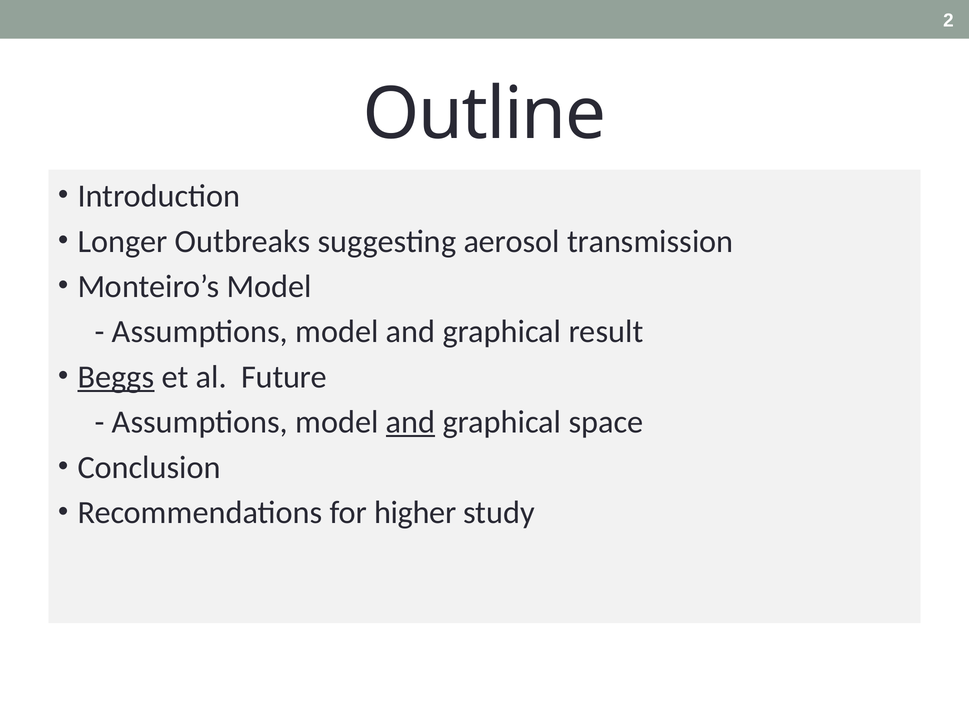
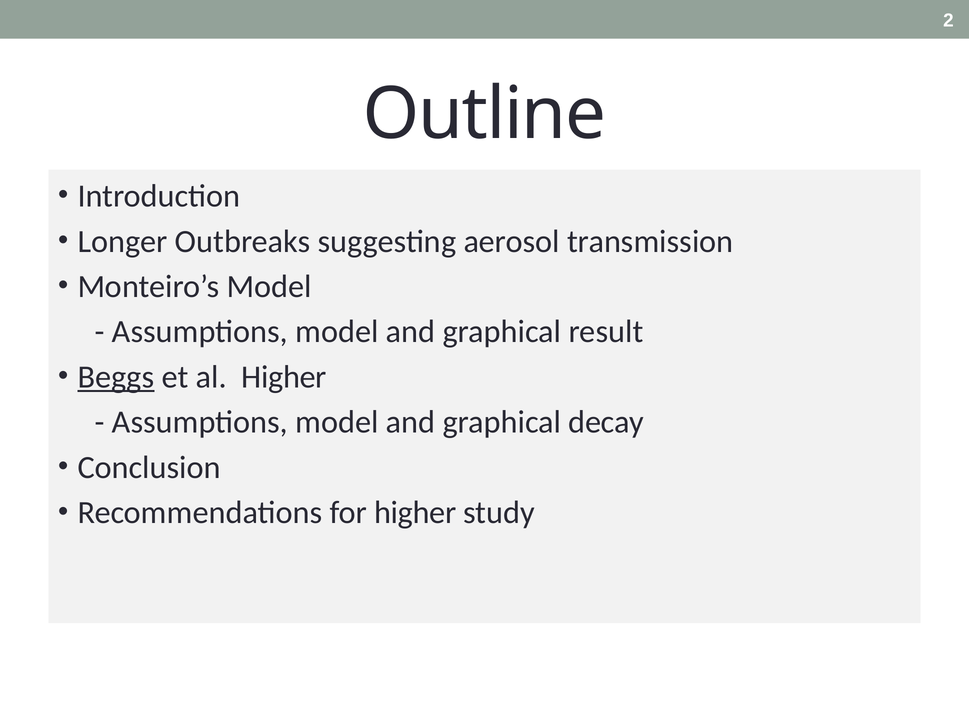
al Future: Future -> Higher
and at (411, 422) underline: present -> none
space: space -> decay
